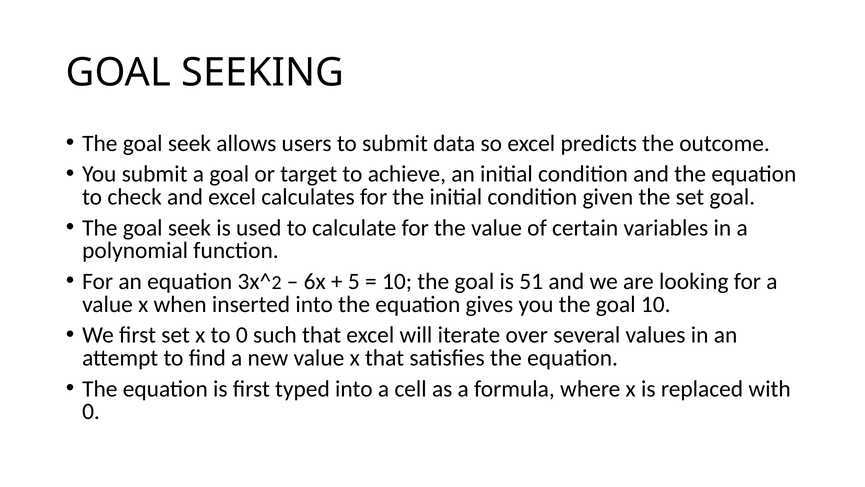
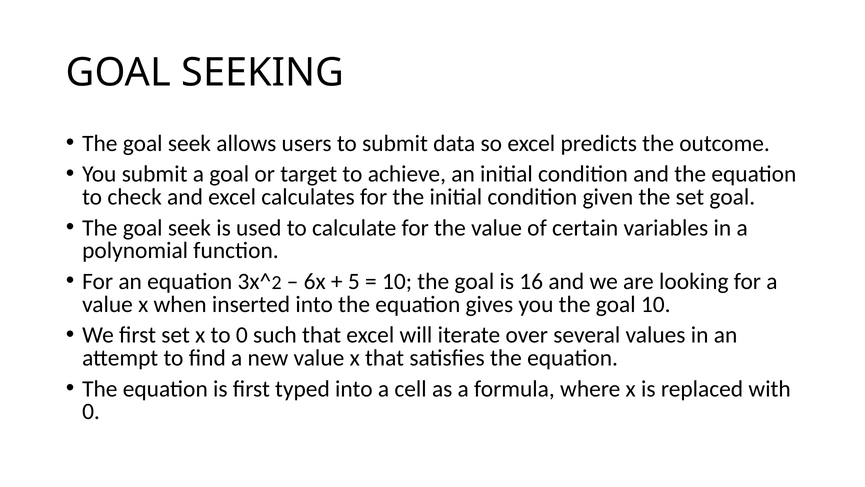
51: 51 -> 16
